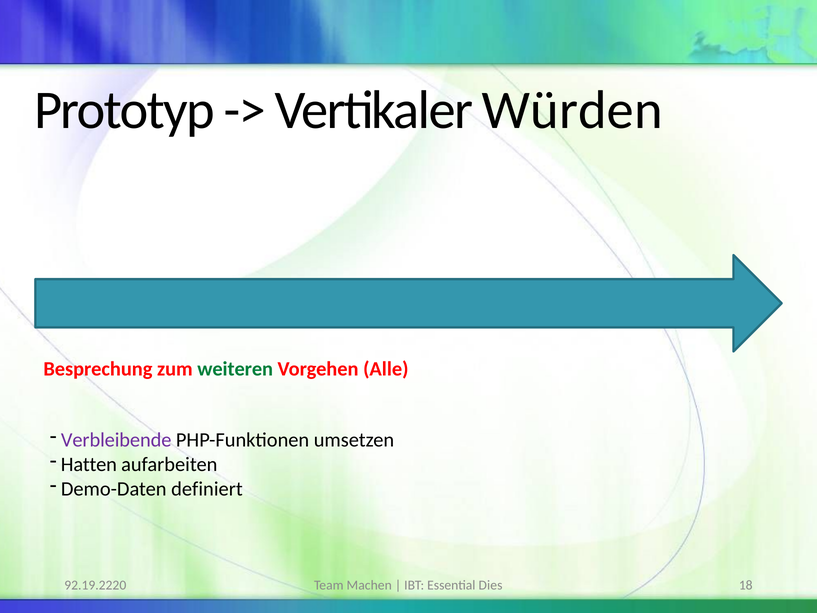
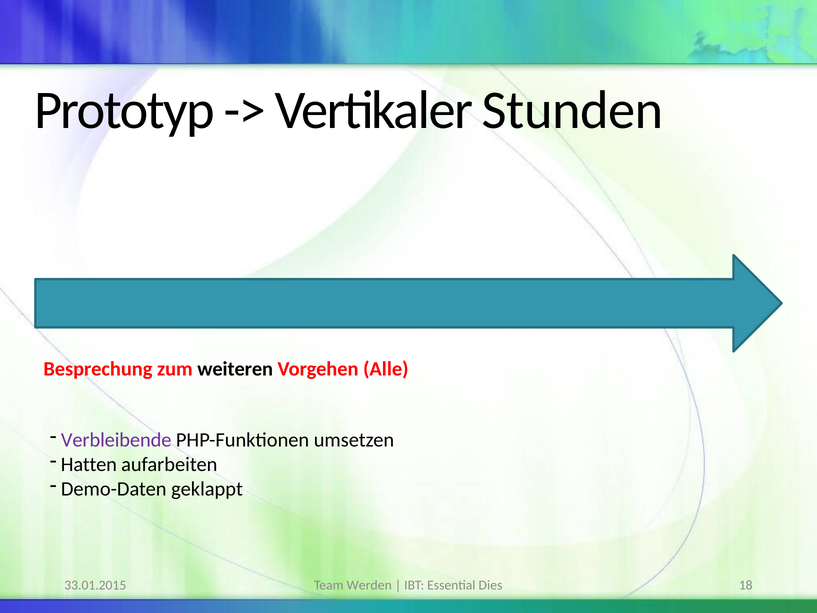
Würden: Würden -> Stunden
weiteren colour: green -> black
definiert: definiert -> geklappt
Machen: Machen -> Werden
92.19.2220: 92.19.2220 -> 33.01.2015
